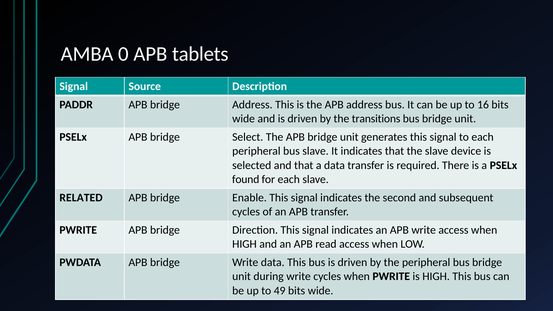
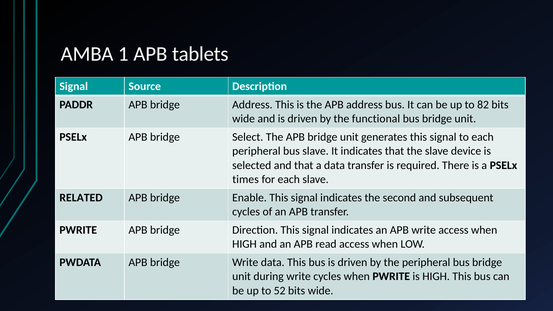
0: 0 -> 1
16: 16 -> 82
transitions: transitions -> functional
found: found -> times
49: 49 -> 52
